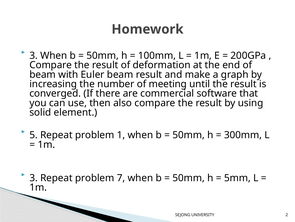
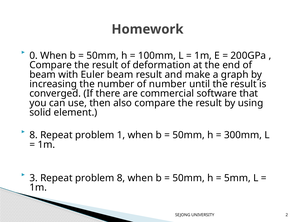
3 at (34, 55): 3 -> 0
of meeting: meeting -> number
5 at (34, 135): 5 -> 8
problem 7: 7 -> 8
